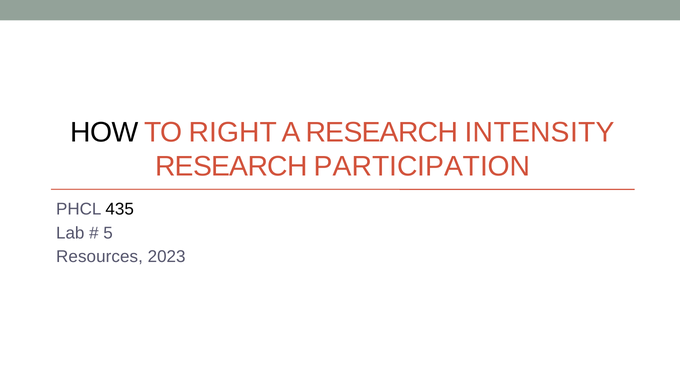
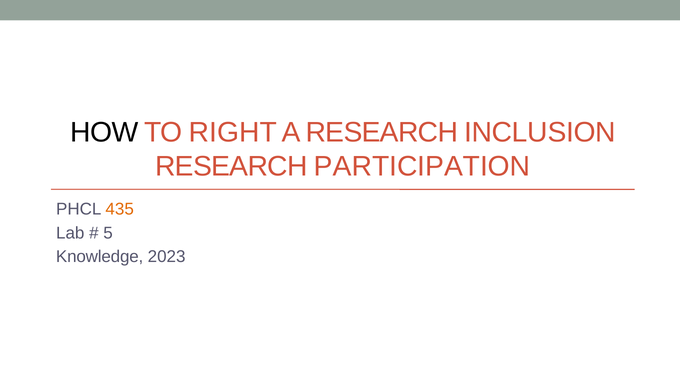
INTENSITY: INTENSITY -> INCLUSION
435 colour: black -> orange
Resources: Resources -> Knowledge
